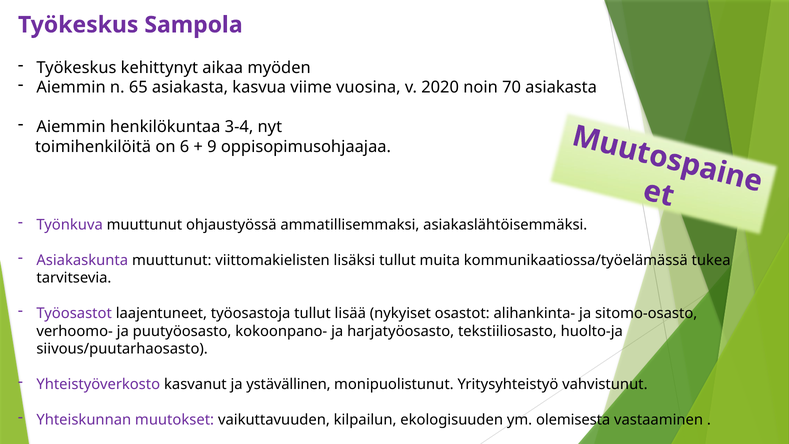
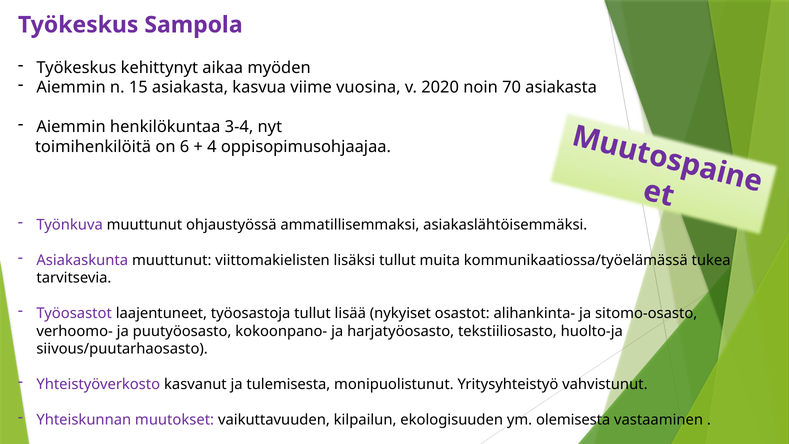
65: 65 -> 15
9: 9 -> 4
ystävällinen: ystävällinen -> tulemisesta
